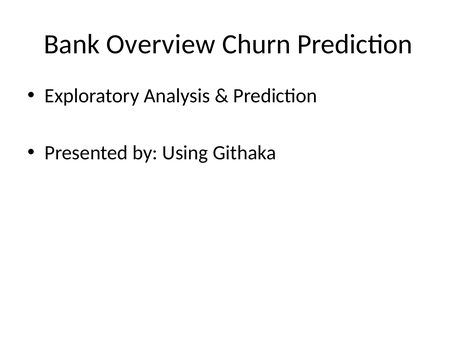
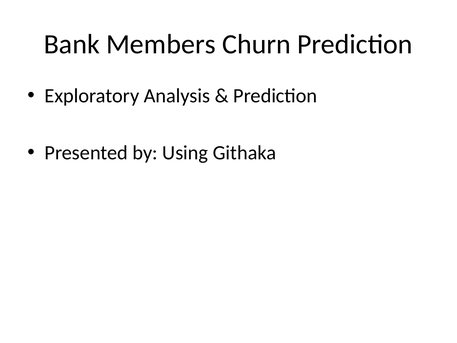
Overview: Overview -> Members
